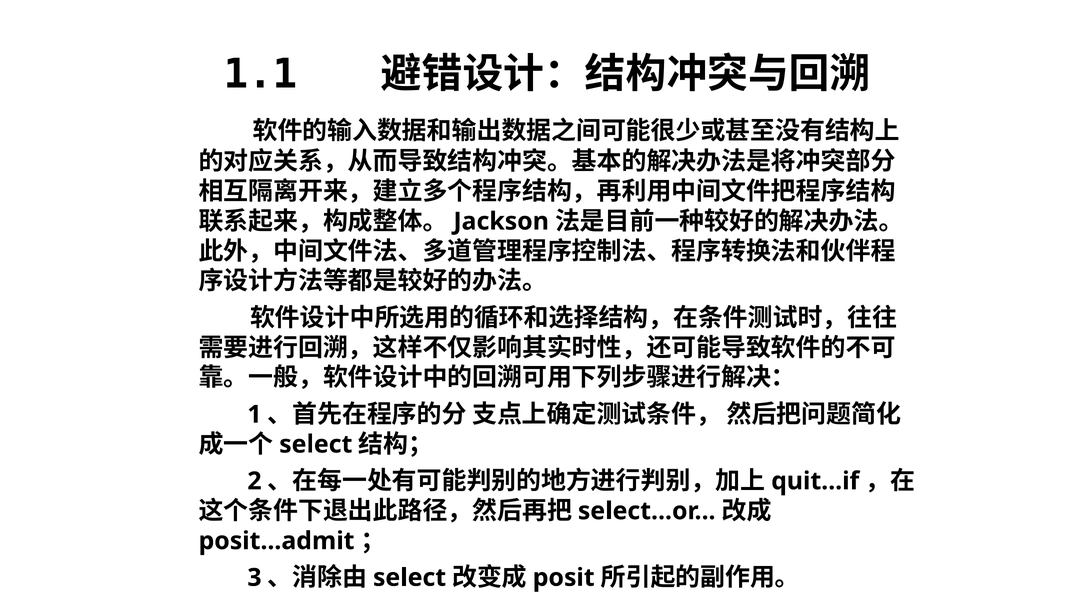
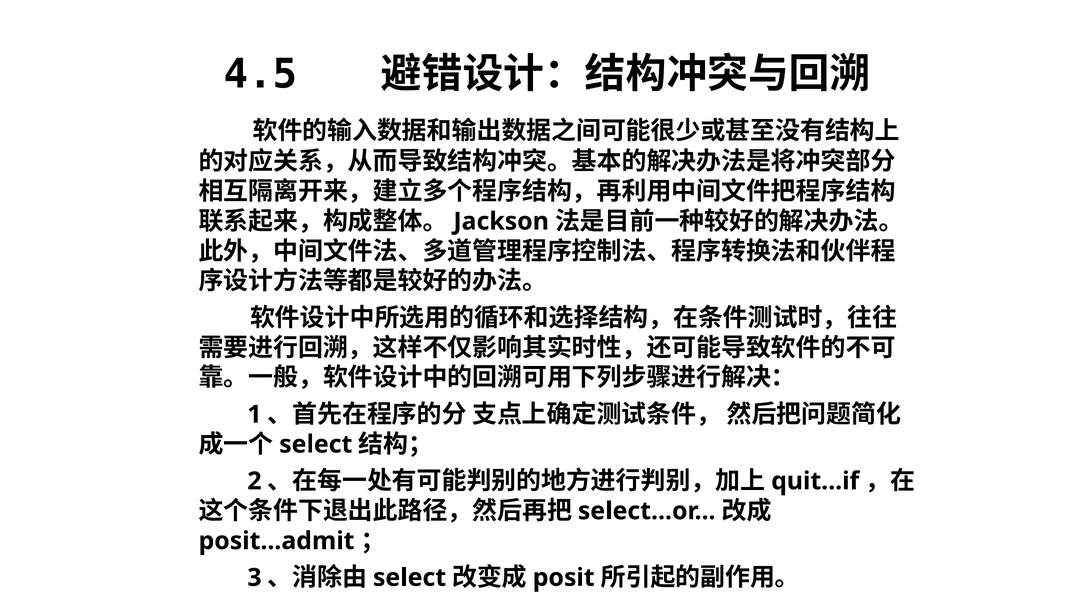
1.1: 1.1 -> 4.5
